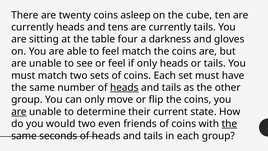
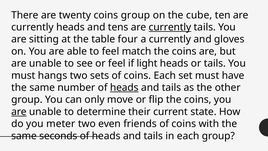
coins asleep: asleep -> group
currently at (170, 27) underline: none -> present
a darkness: darkness -> currently
if only: only -> light
must match: match -> hangs
would: would -> meter
the at (229, 124) underline: present -> none
